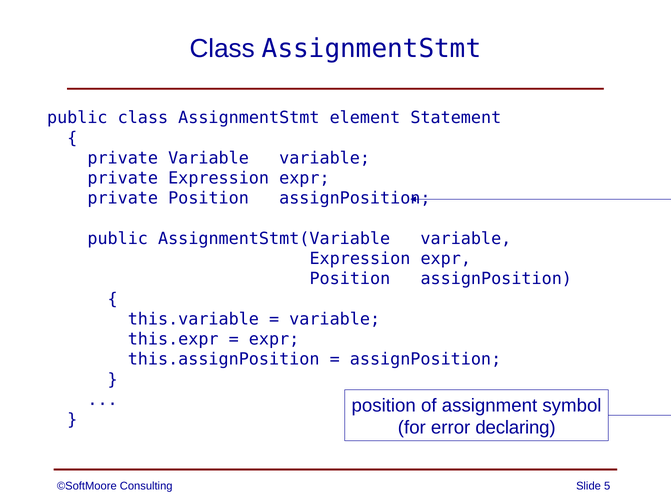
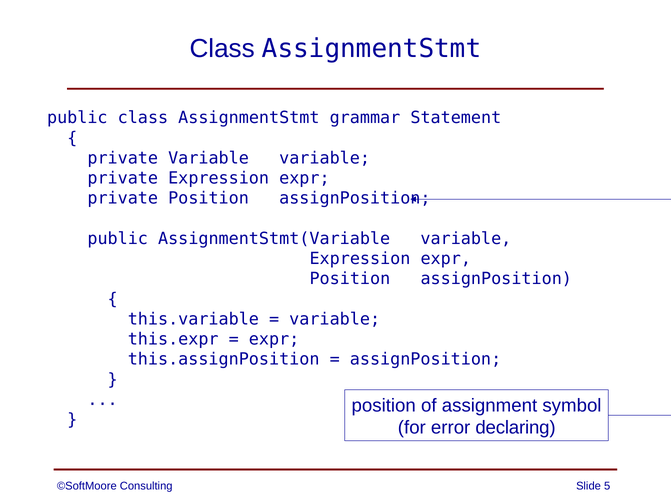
element: element -> grammar
